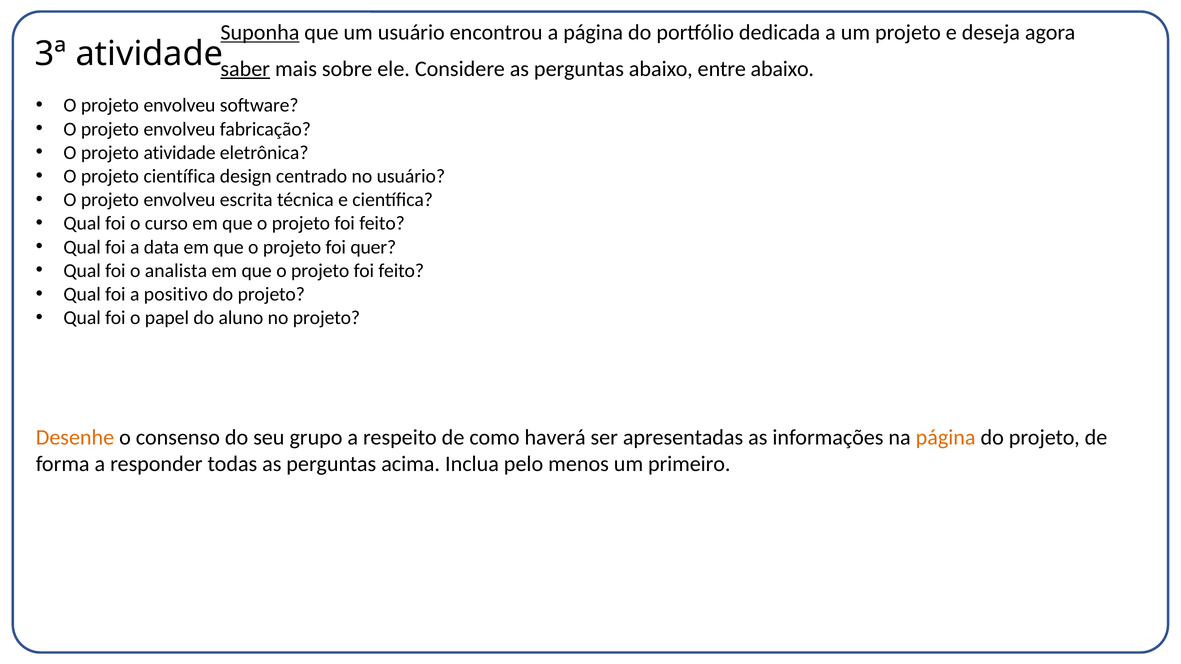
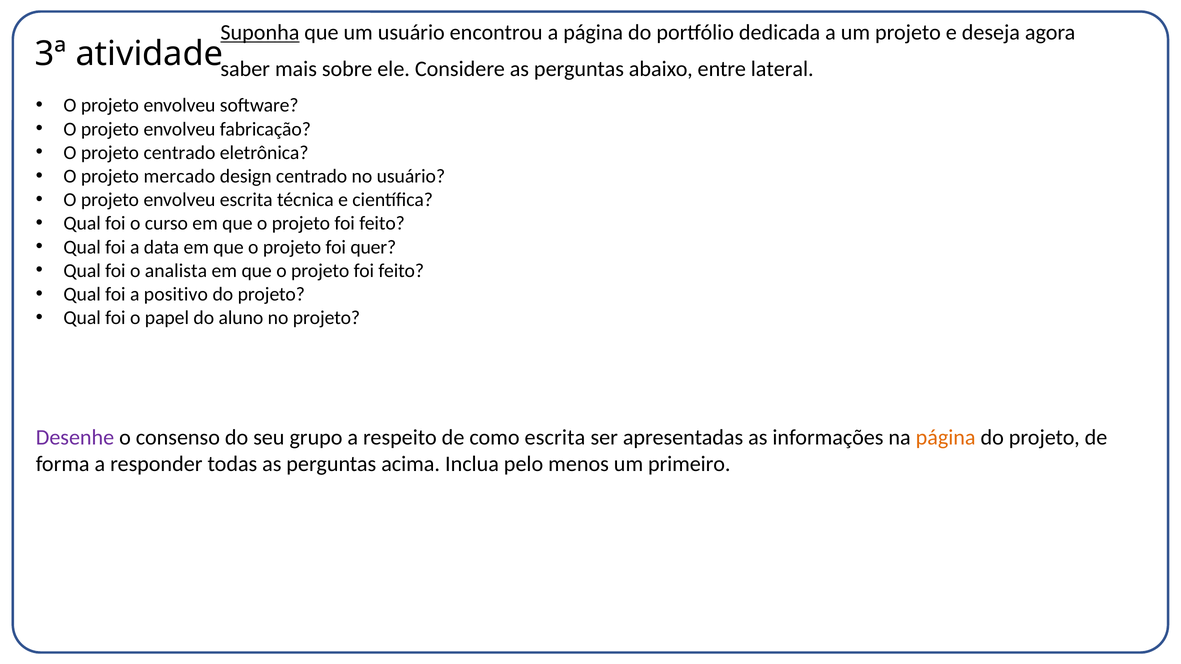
saber underline: present -> none
entre abaixo: abaixo -> lateral
projeto atividade: atividade -> centrado
projeto científica: científica -> mercado
Desenhe colour: orange -> purple
como haverá: haverá -> escrita
